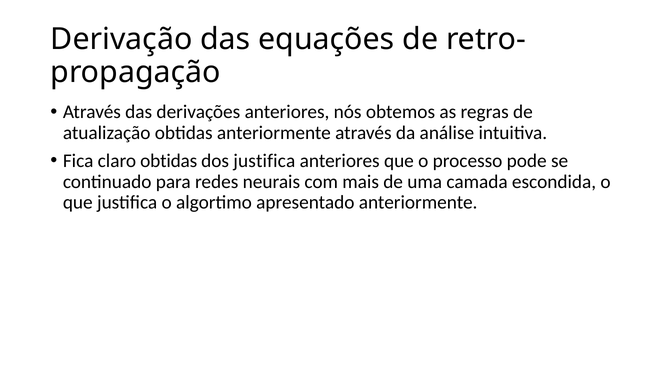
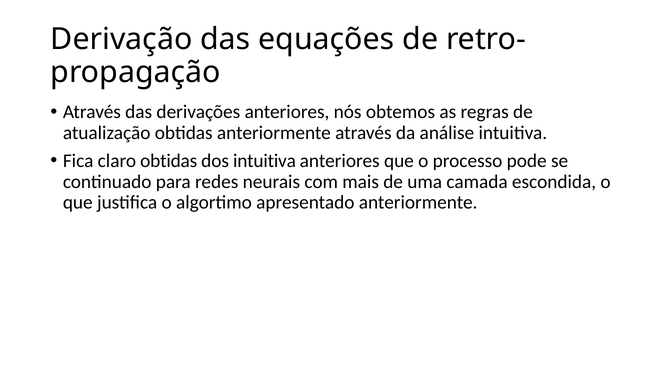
dos justifica: justifica -> intuitiva
